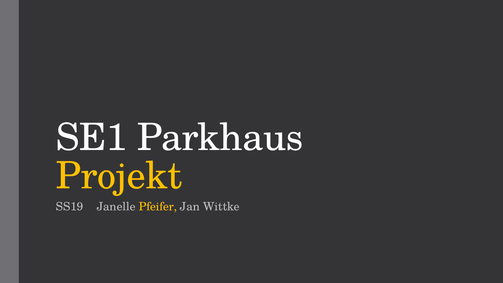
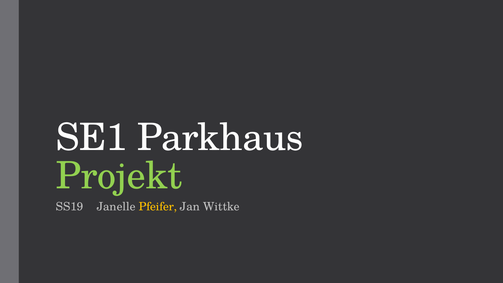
Projekt colour: yellow -> light green
